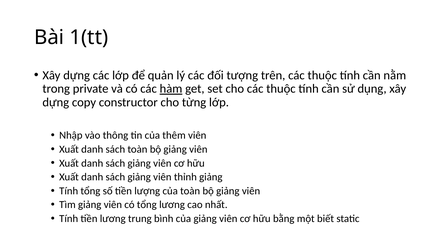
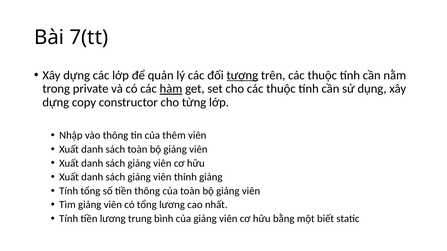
1(tt: 1(tt -> 7(tt
tượng underline: none -> present
tiền lượng: lượng -> thông
